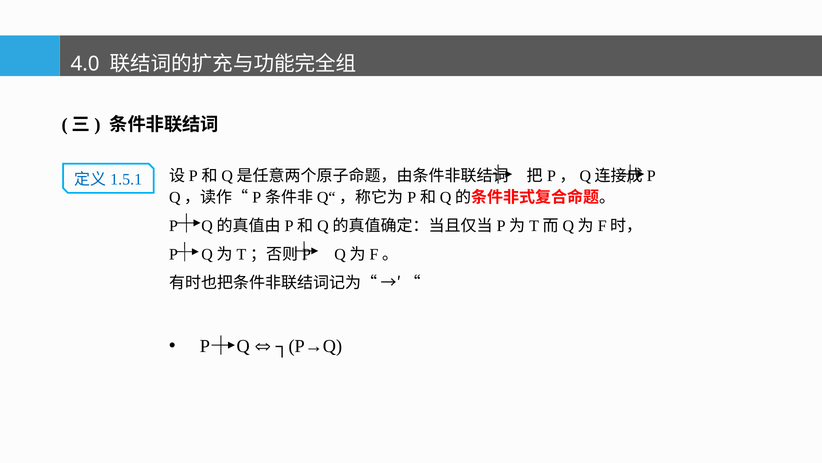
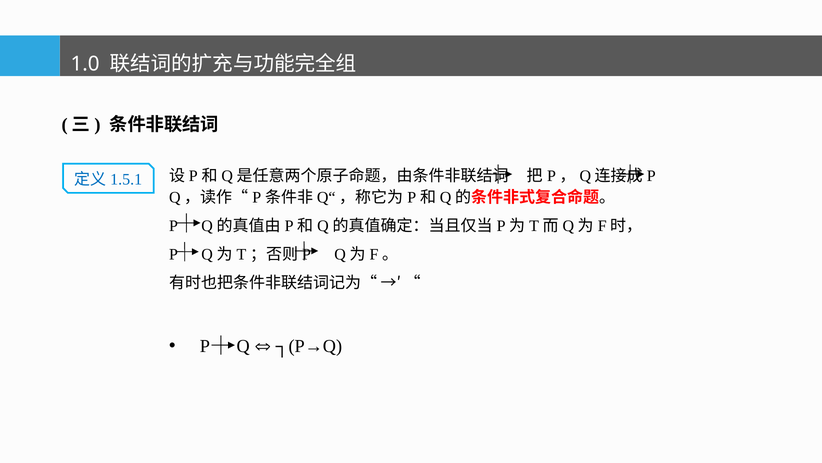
4.0: 4.0 -> 1.0
